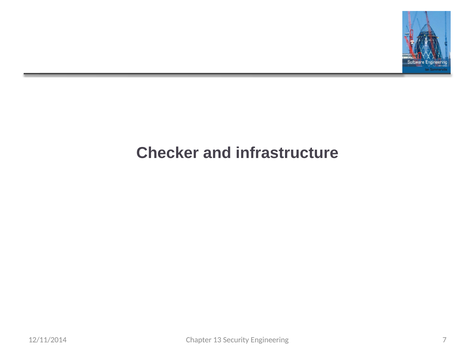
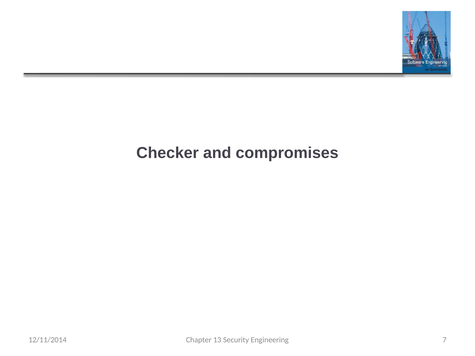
infrastructure: infrastructure -> compromises
